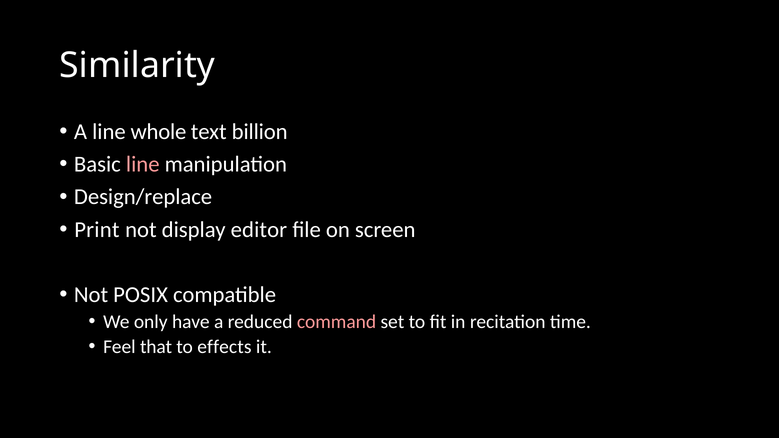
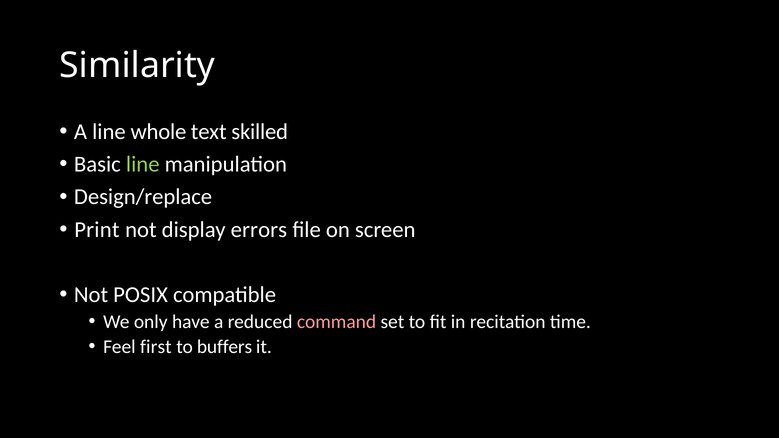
billion: billion -> skilled
line at (143, 164) colour: pink -> light green
editor: editor -> errors
that: that -> first
effects: effects -> buffers
